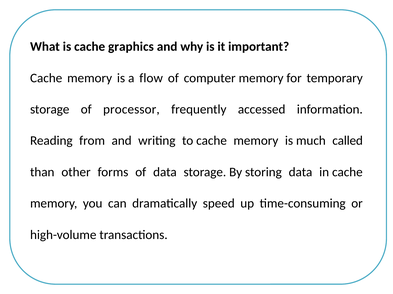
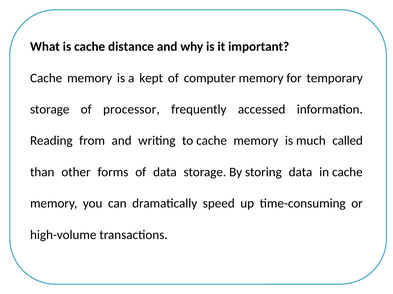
graphics: graphics -> distance
flow: flow -> kept
